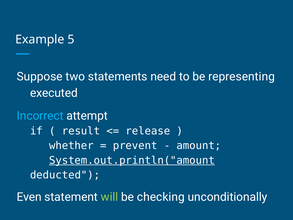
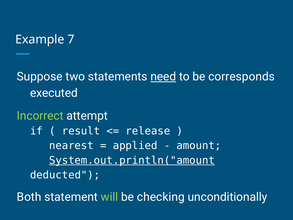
5: 5 -> 7
need underline: none -> present
representing: representing -> corresponds
Incorrect colour: light blue -> light green
whether: whether -> nearest
prevent: prevent -> applied
Even: Even -> Both
